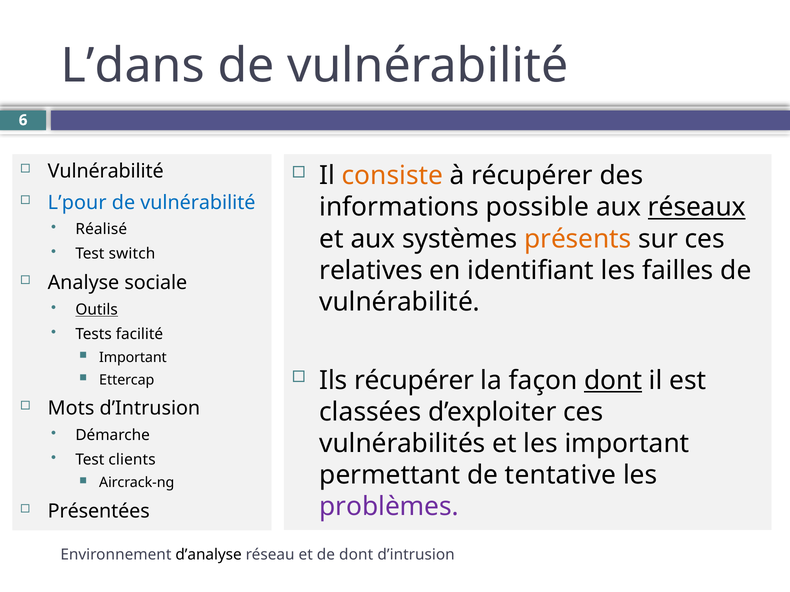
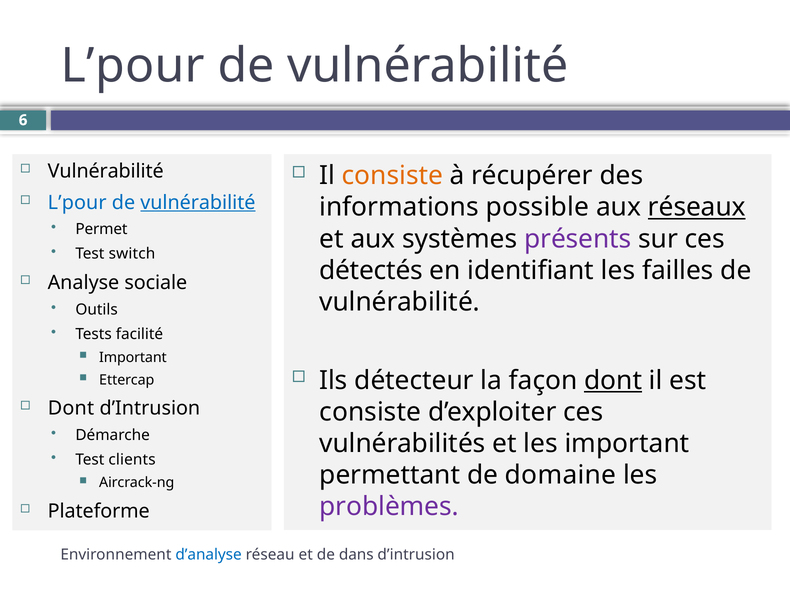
L’dans at (133, 66): L’dans -> L’pour
vulnérabilité at (198, 203) underline: none -> present
Réalisé: Réalisé -> Permet
présents colour: orange -> purple
relatives: relatives -> détectés
Outils underline: present -> none
Ils récupérer: récupérer -> détecteur
Mots at (71, 409): Mots -> Dont
classées at (370, 412): classées -> consiste
tentative: tentative -> domaine
Présentées: Présentées -> Plateforme
d’analyse colour: black -> blue
de dont: dont -> dans
